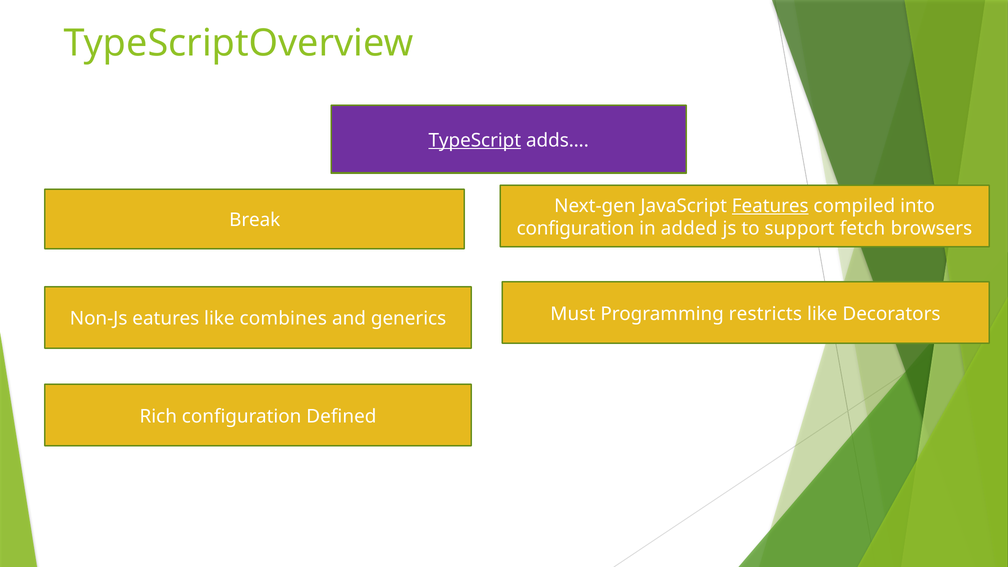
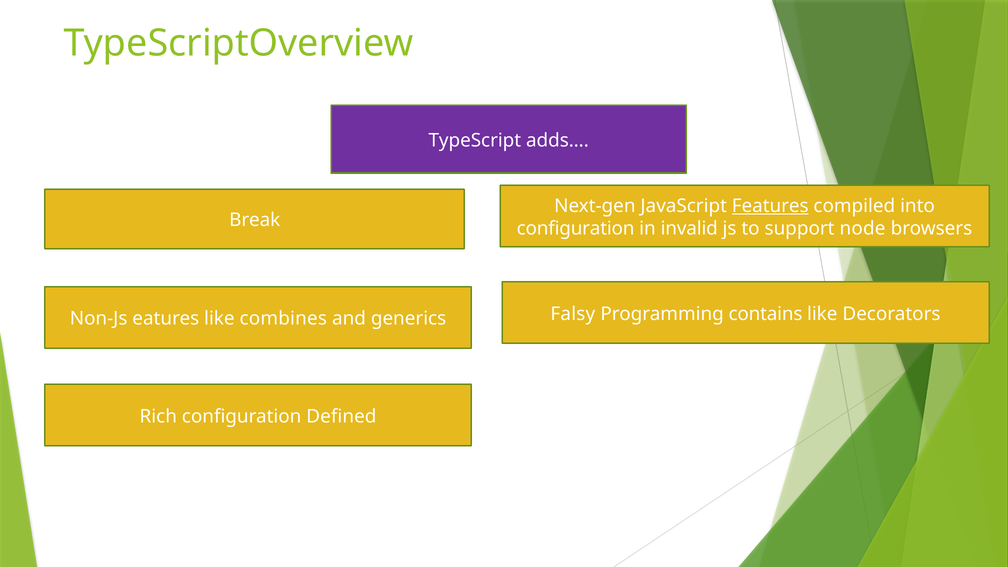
TypeScript underline: present -> none
added: added -> invalid
fetch: fetch -> node
Must: Must -> Falsy
restricts: restricts -> contains
